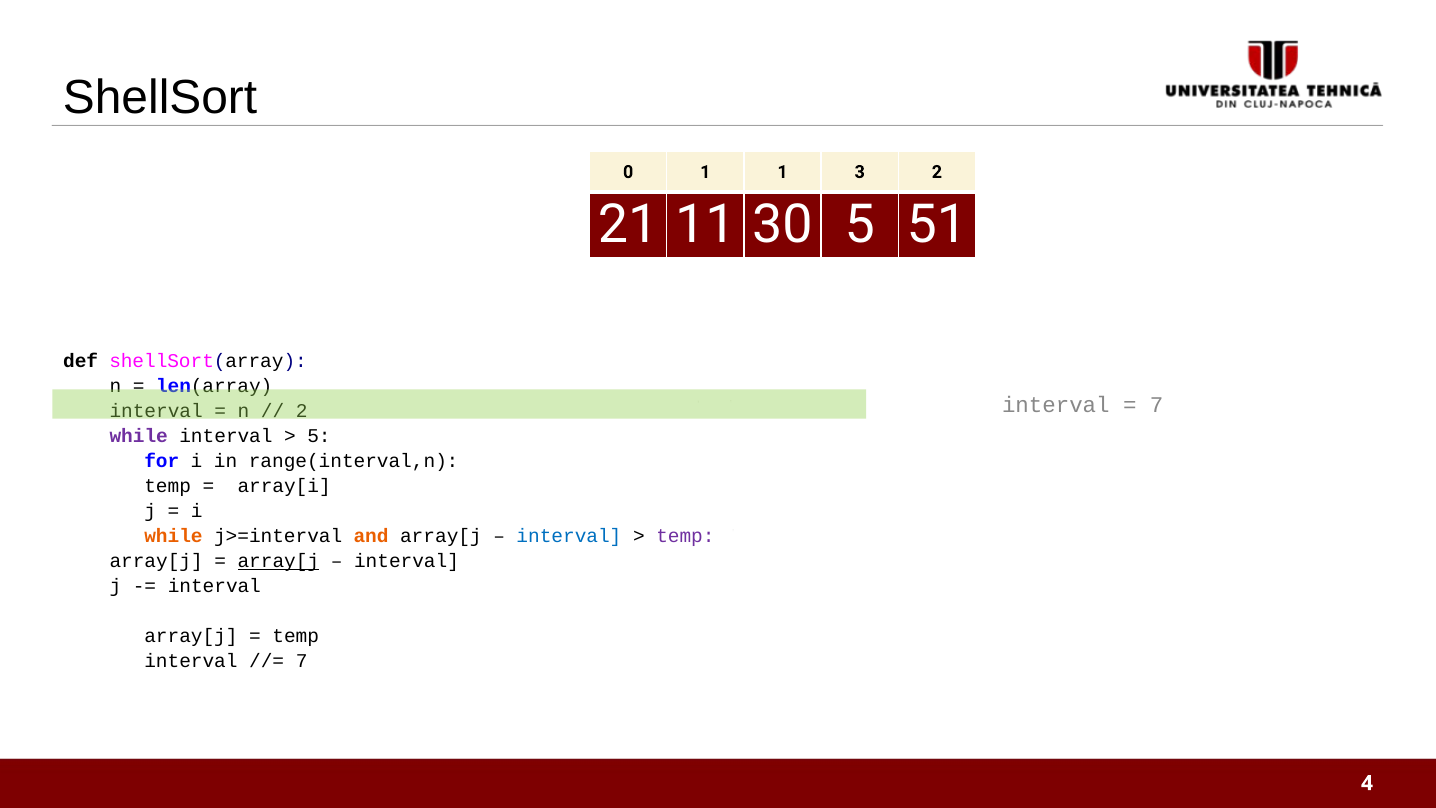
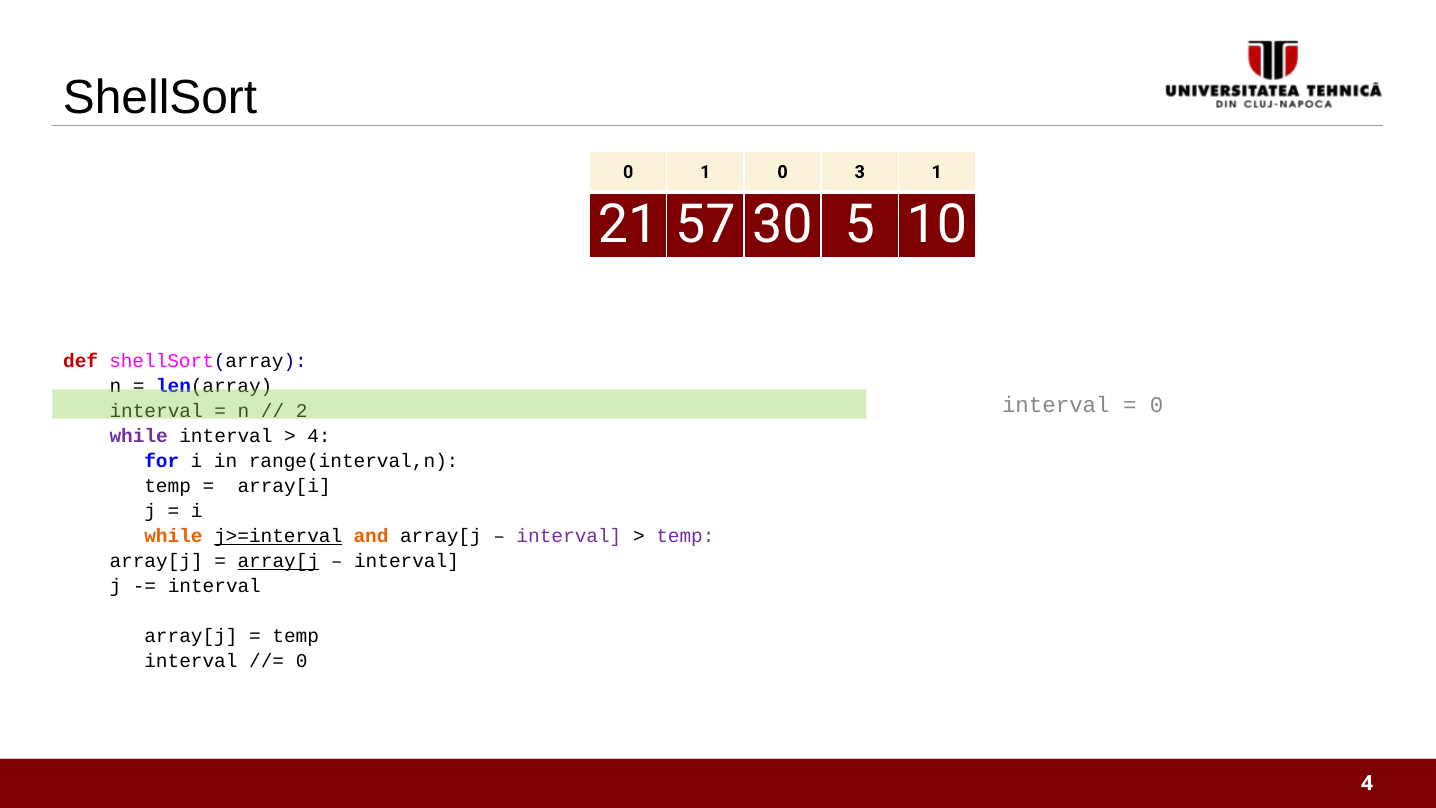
1 1: 1 -> 0
3 2: 2 -> 1
11: 11 -> 57
51: 51 -> 10
def colour: black -> red
7 at (1157, 405): 7 -> 0
5 at (319, 436): 5 -> 4
j>=interval underline: none -> present
interval at (569, 536) colour: blue -> purple
7 at (302, 661): 7 -> 0
